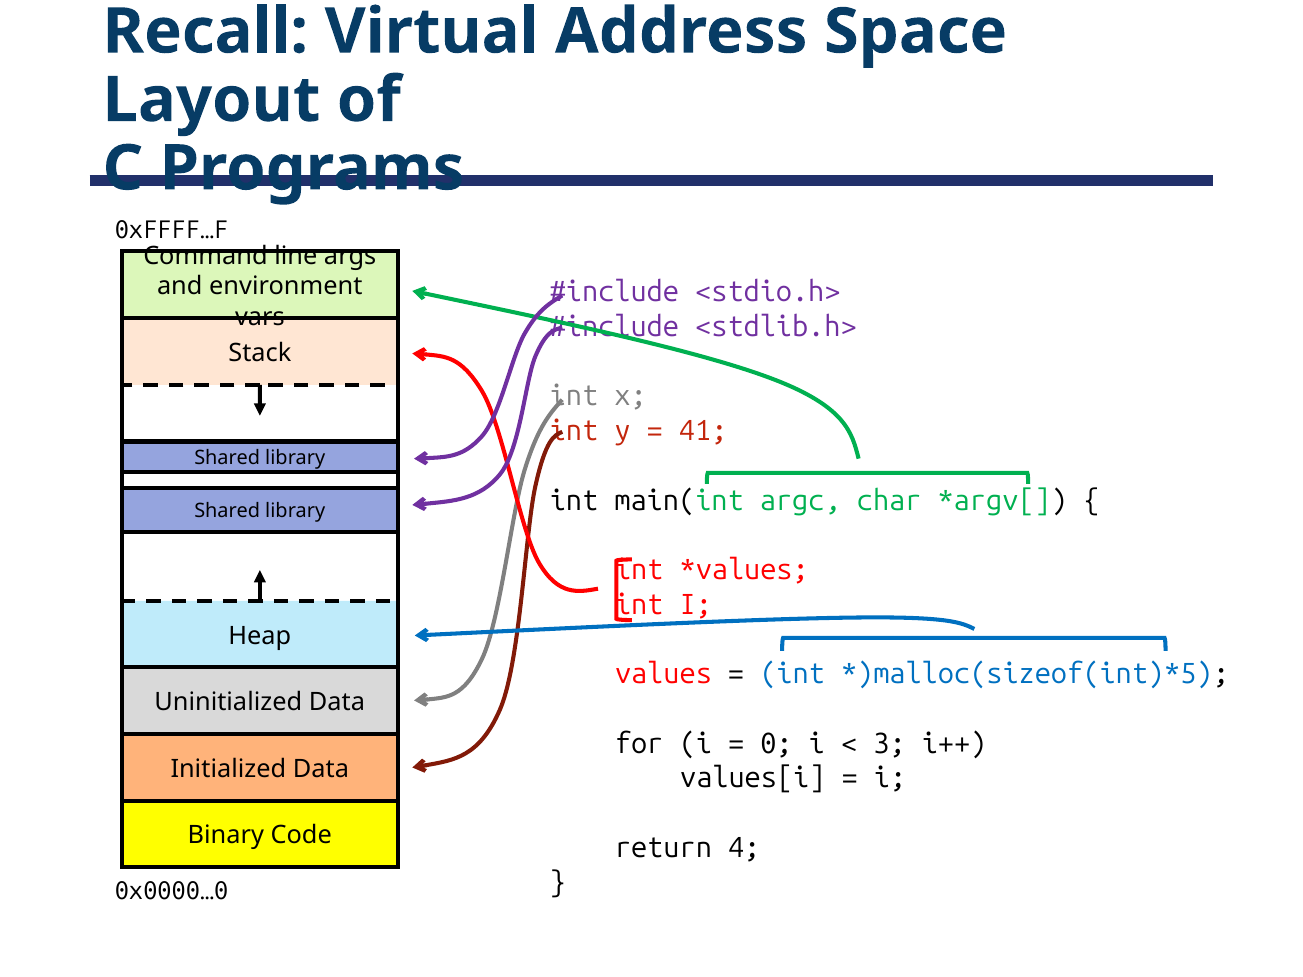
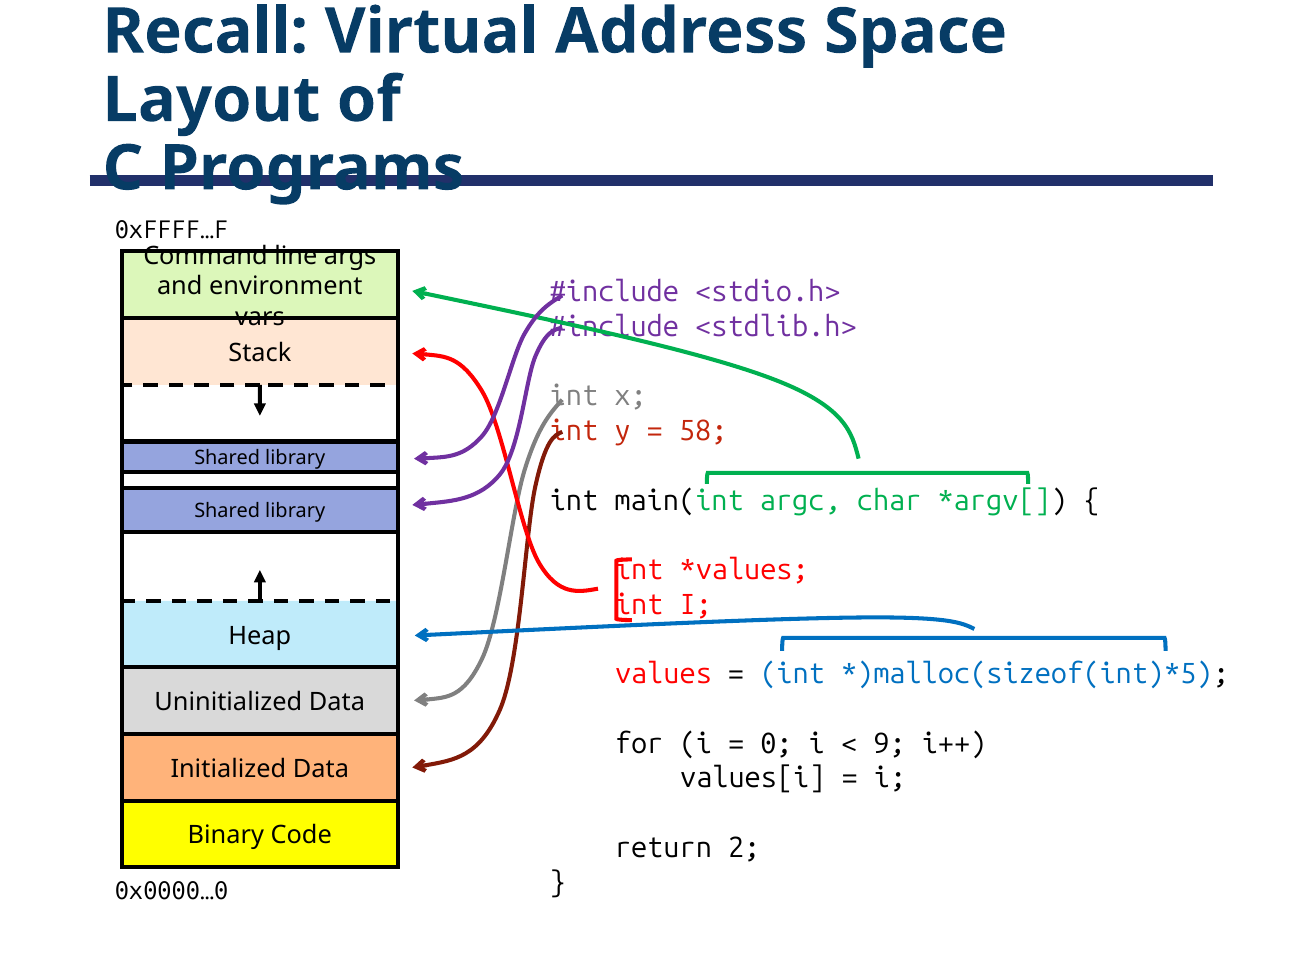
41: 41 -> 58
3: 3 -> 9
4: 4 -> 2
